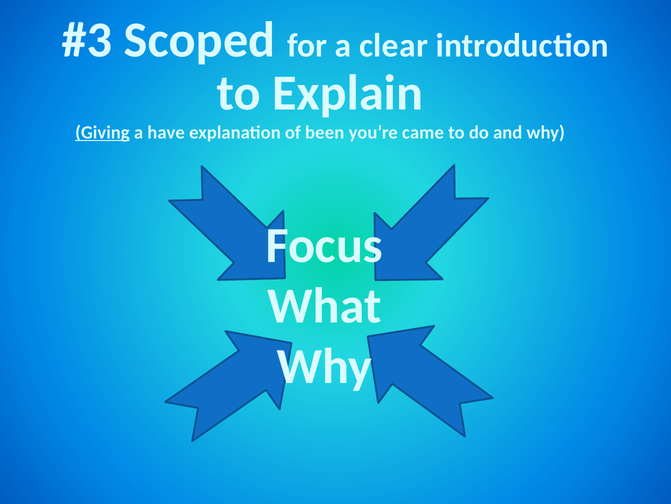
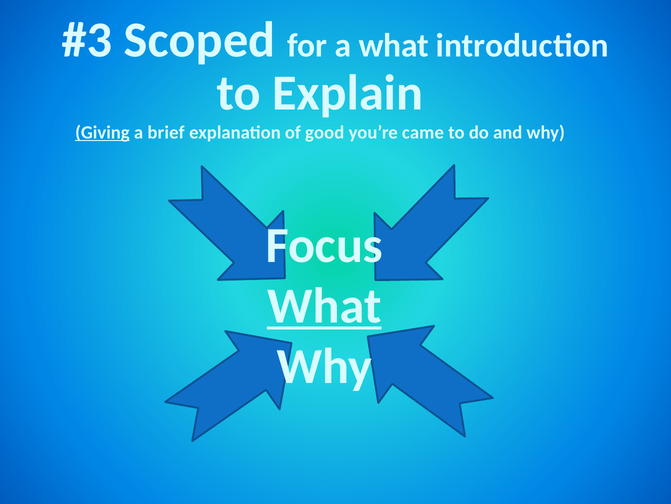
a clear: clear -> what
have: have -> brief
been: been -> good
What at (324, 306) underline: none -> present
